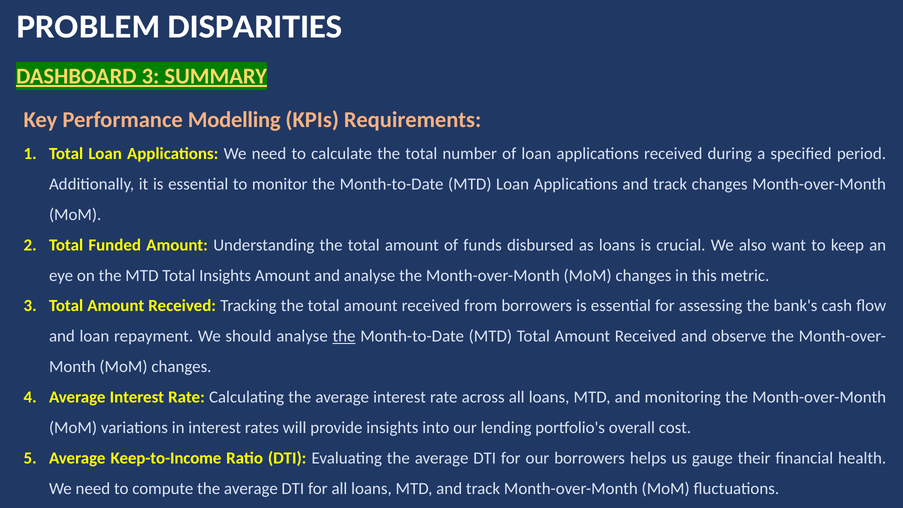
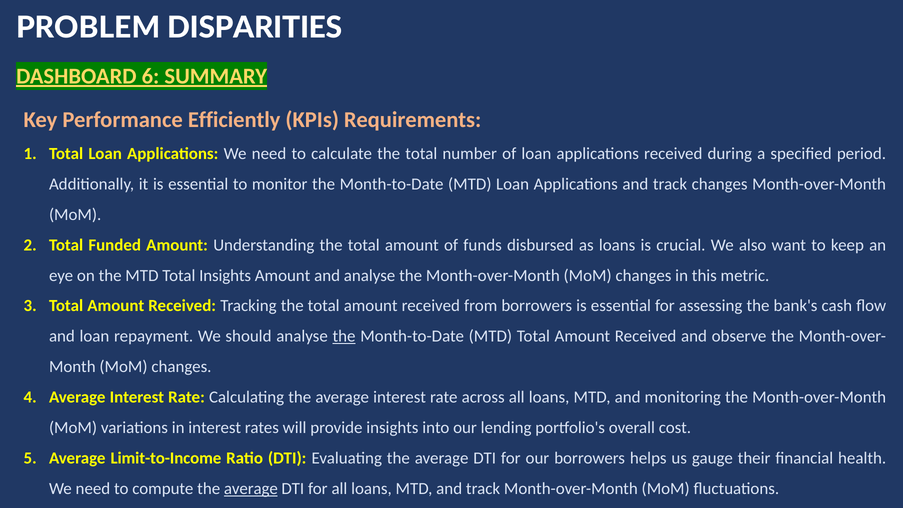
DASHBOARD 3: 3 -> 6
Modelling: Modelling -> Efficiently
Keep-to-Income: Keep-to-Income -> Limit-to-Income
average at (251, 489) underline: none -> present
